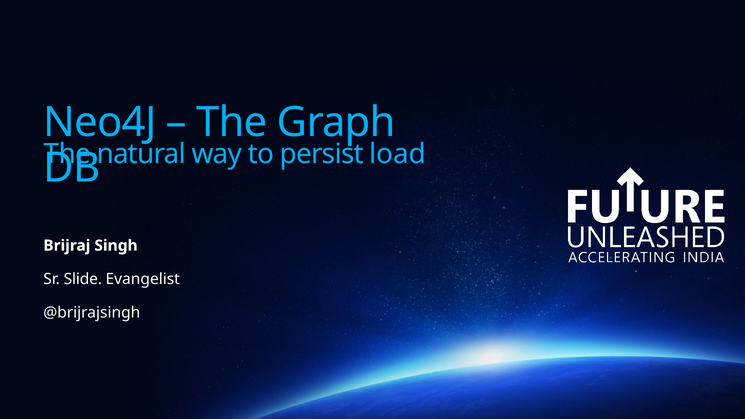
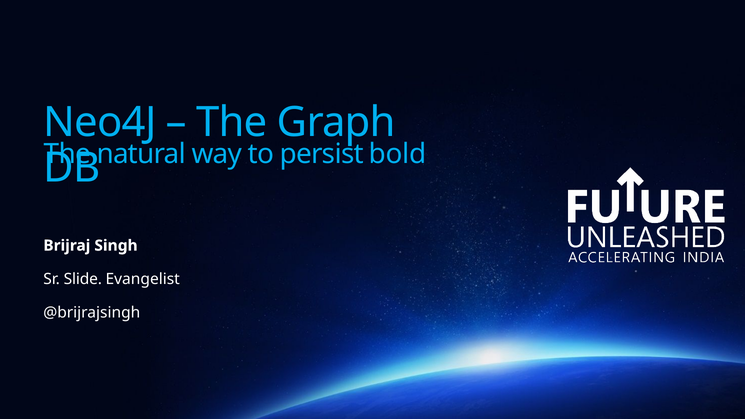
load: load -> bold
